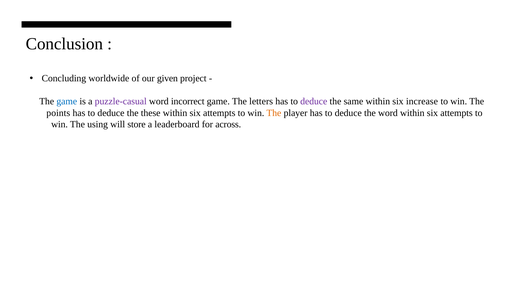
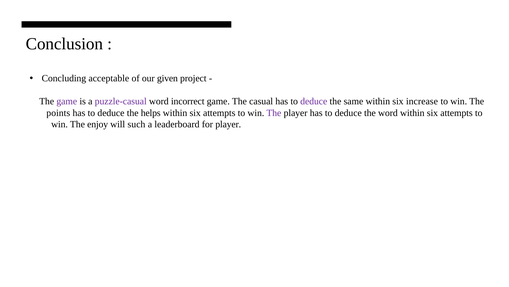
worldwide: worldwide -> acceptable
game at (67, 101) colour: blue -> purple
letters: letters -> casual
these: these -> helps
The at (274, 113) colour: orange -> purple
using: using -> enjoy
store: store -> such
for across: across -> player
